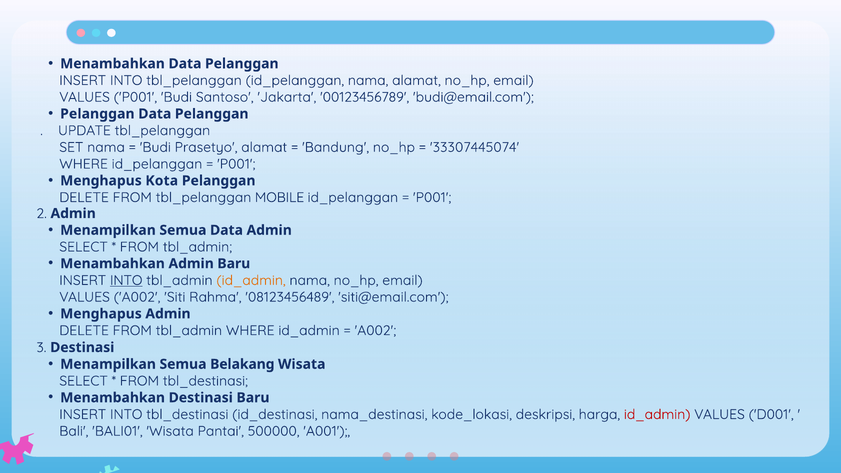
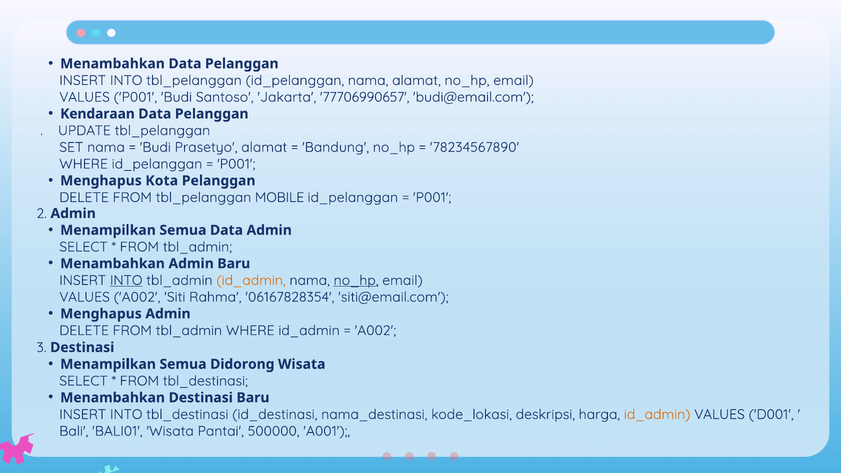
00123456789: 00123456789 -> 77706990657
Pelanggan at (97, 114): Pelanggan -> Kendaraan
33307445074: 33307445074 -> 78234567890
no_hp at (356, 280) underline: none -> present
08123456489: 08123456489 -> 06167828354
Belakang: Belakang -> Didorong
id_admin at (657, 414) colour: red -> orange
